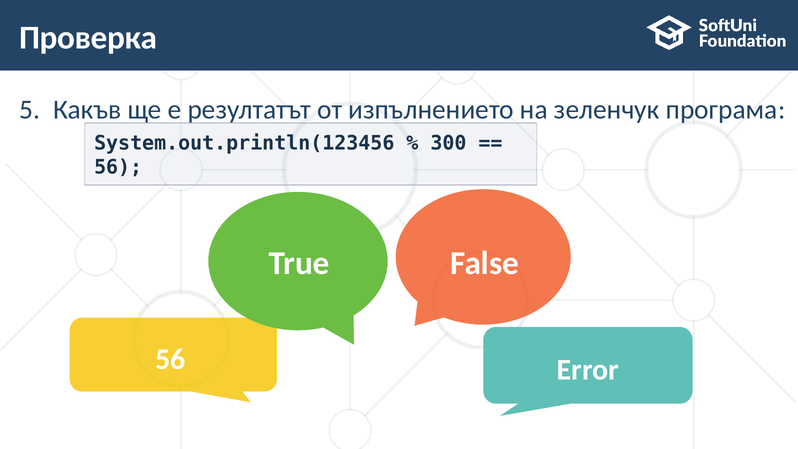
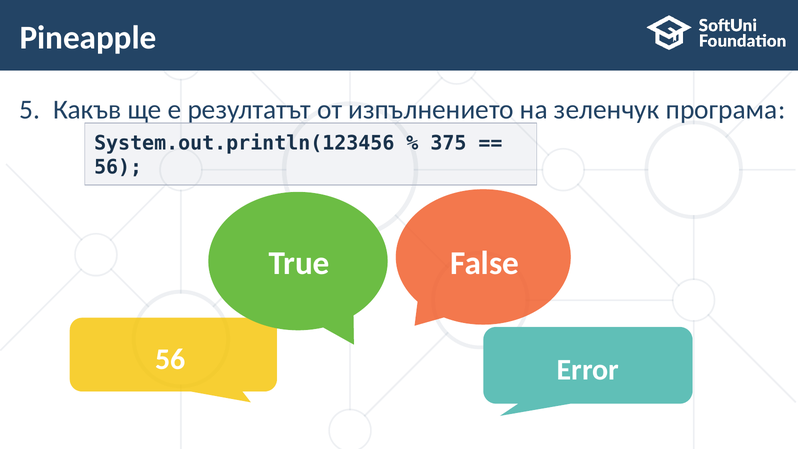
Проверка: Проверка -> Pineapple
300: 300 -> 375
